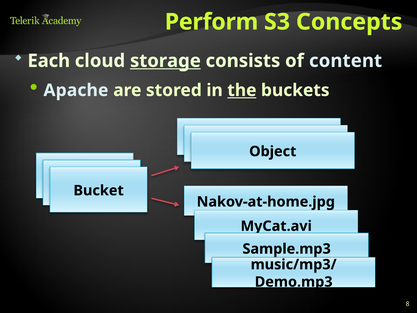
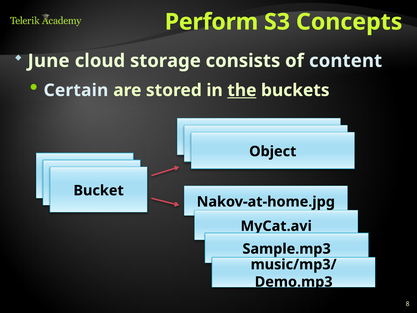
Each: Each -> June
storage underline: present -> none
Apache: Apache -> Certain
